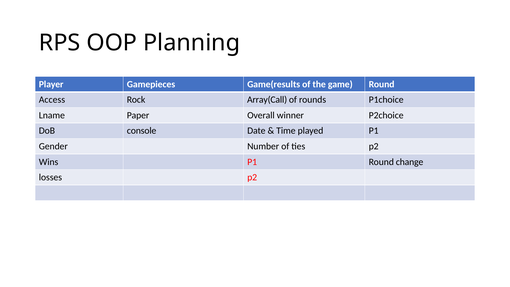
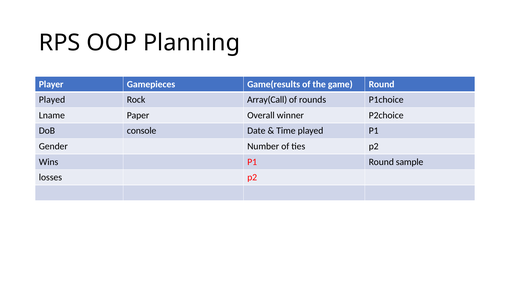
Access at (52, 100): Access -> Played
change: change -> sample
